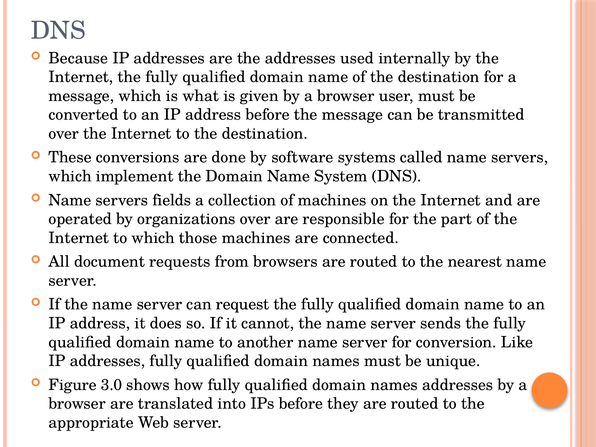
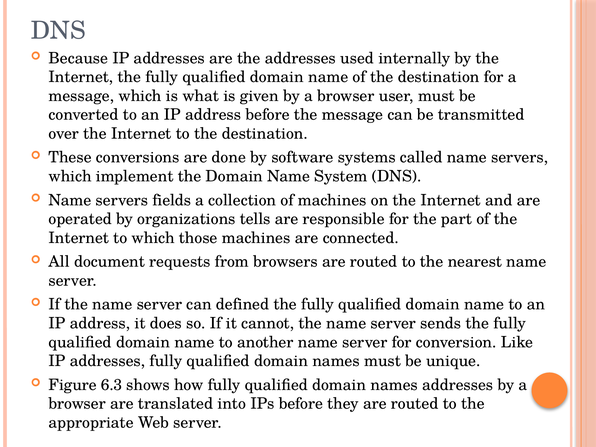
organizations over: over -> tells
request: request -> defined
3.0: 3.0 -> 6.3
